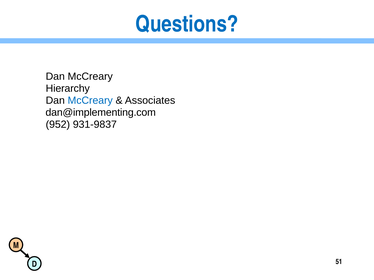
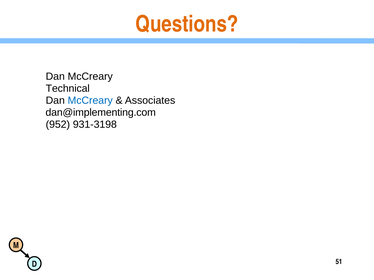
Questions colour: blue -> orange
Hierarchy: Hierarchy -> Technical
931-9837: 931-9837 -> 931-3198
